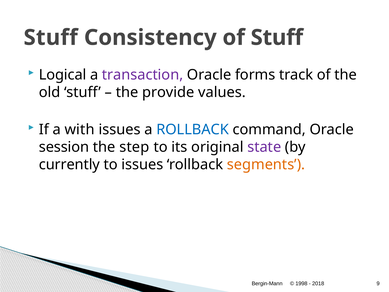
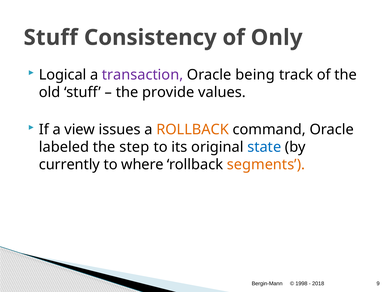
of Stuff: Stuff -> Only
forms: forms -> being
with: with -> view
ROLLBACK at (193, 129) colour: blue -> orange
session: session -> labeled
state colour: purple -> blue
to issues: issues -> where
